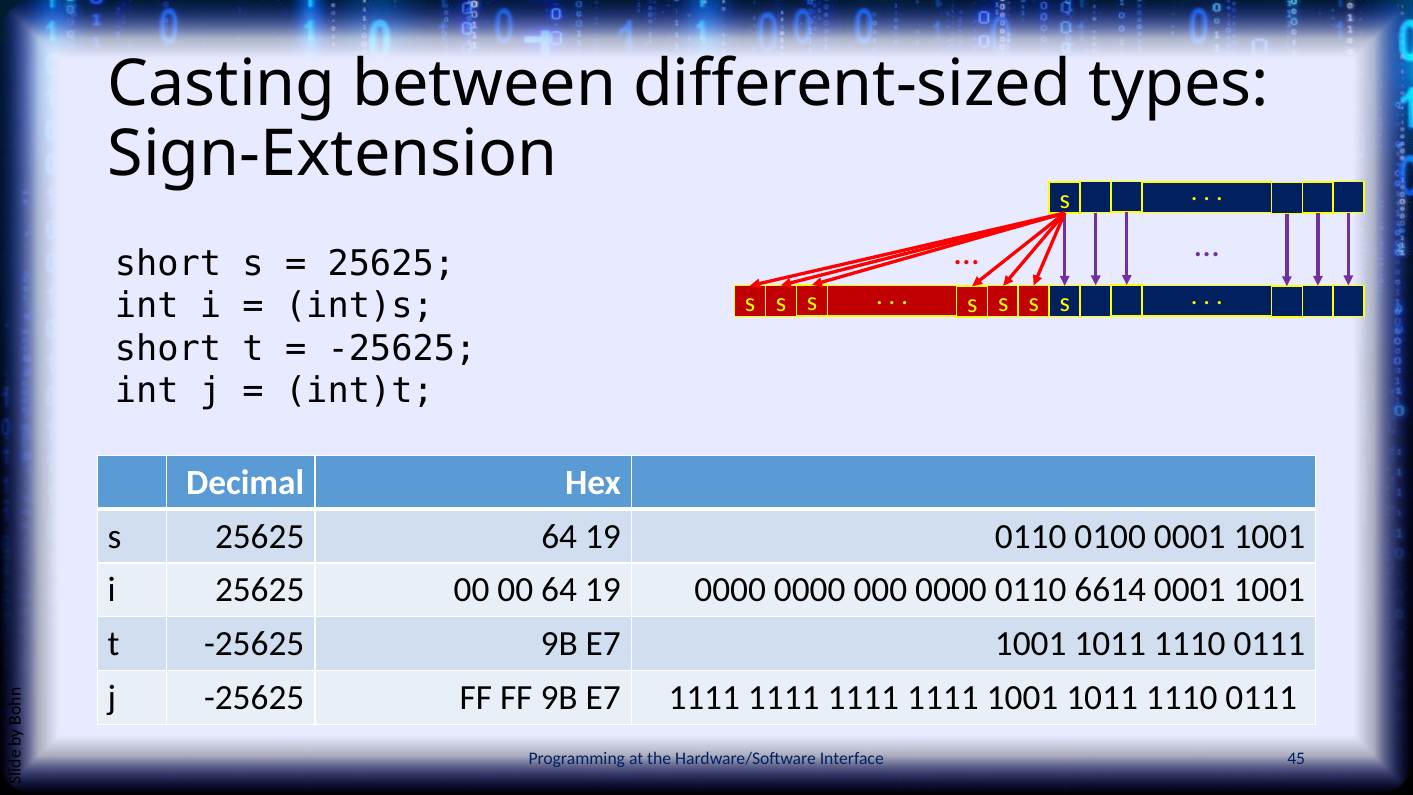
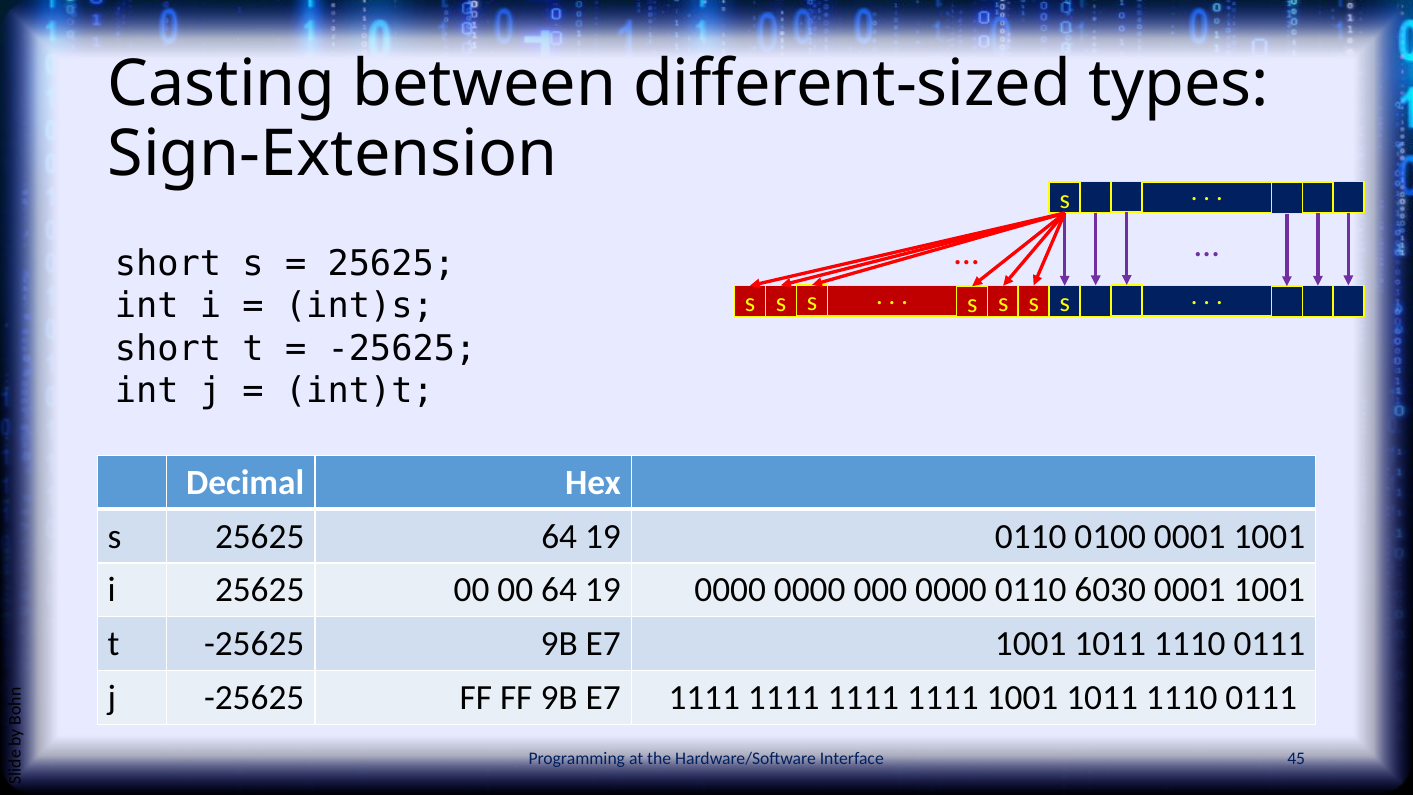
6614: 6614 -> 6030
